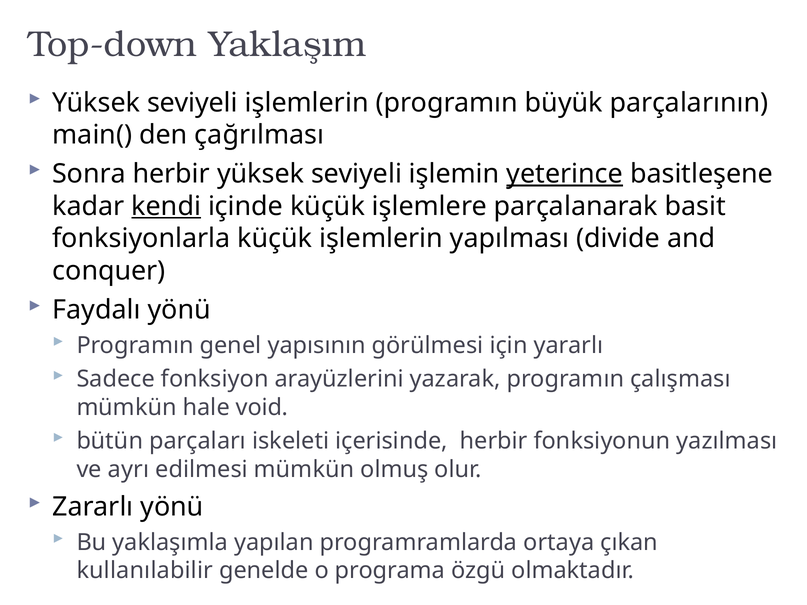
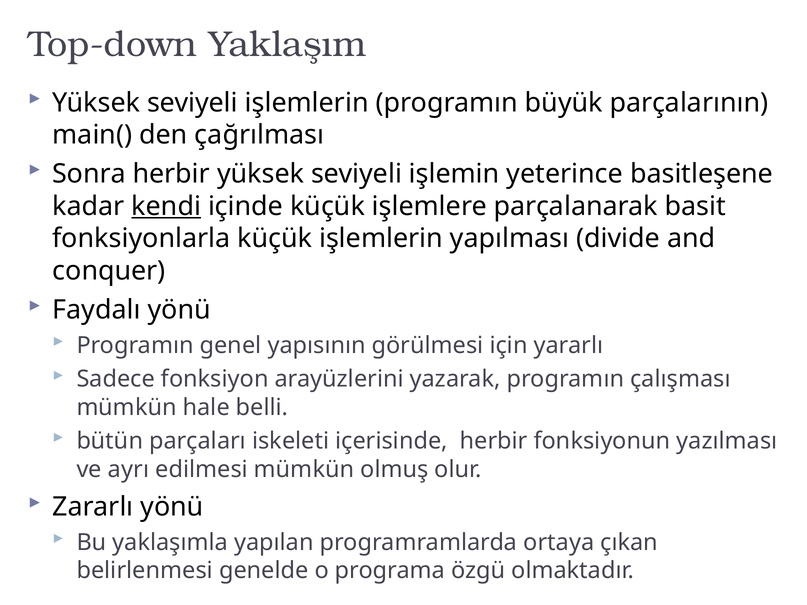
yeterince underline: present -> none
void: void -> belli
kullanılabilir: kullanılabilir -> belirlenmesi
